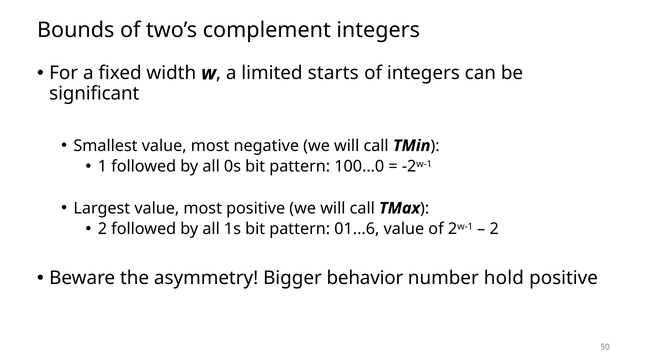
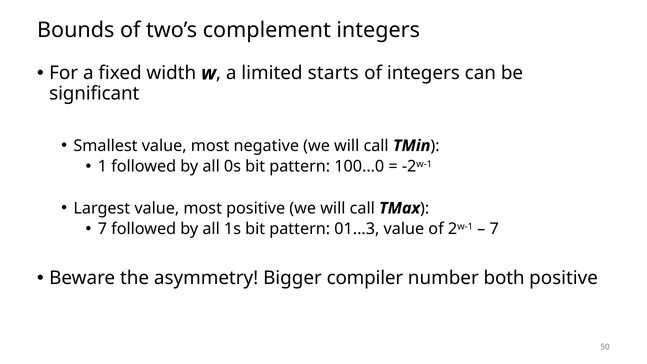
2 at (102, 229): 2 -> 7
01...6: 01...6 -> 01...3
2 at (494, 229): 2 -> 7
behavior: behavior -> compiler
hold: hold -> both
